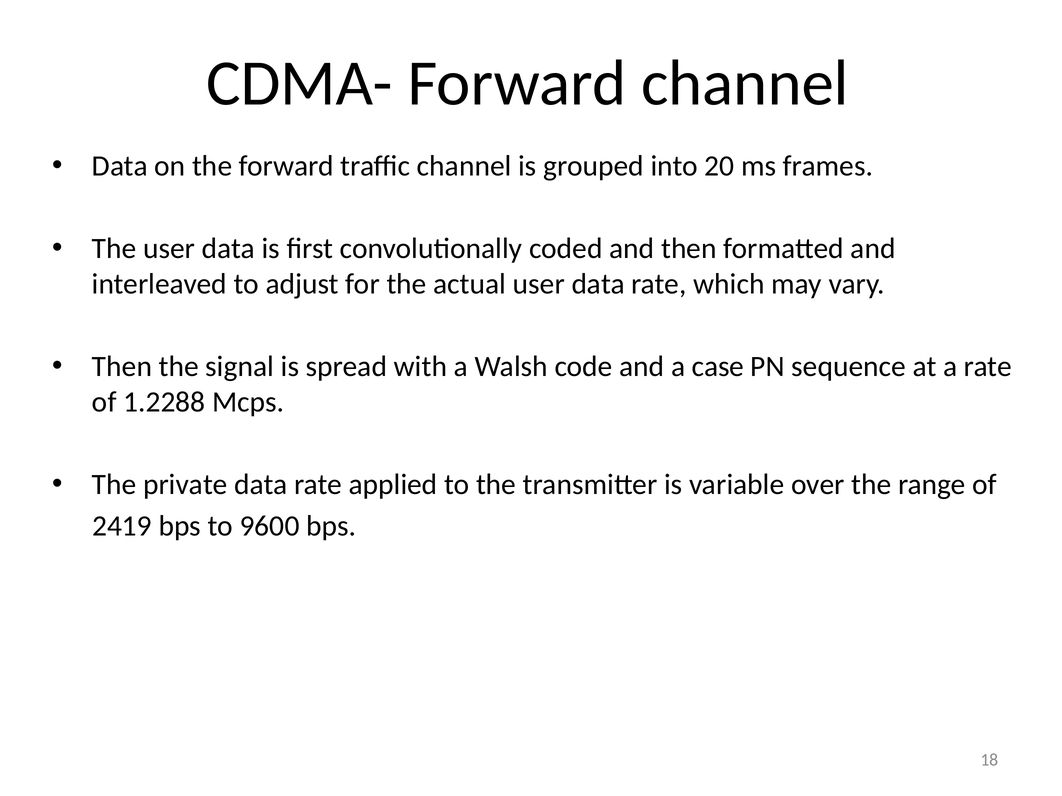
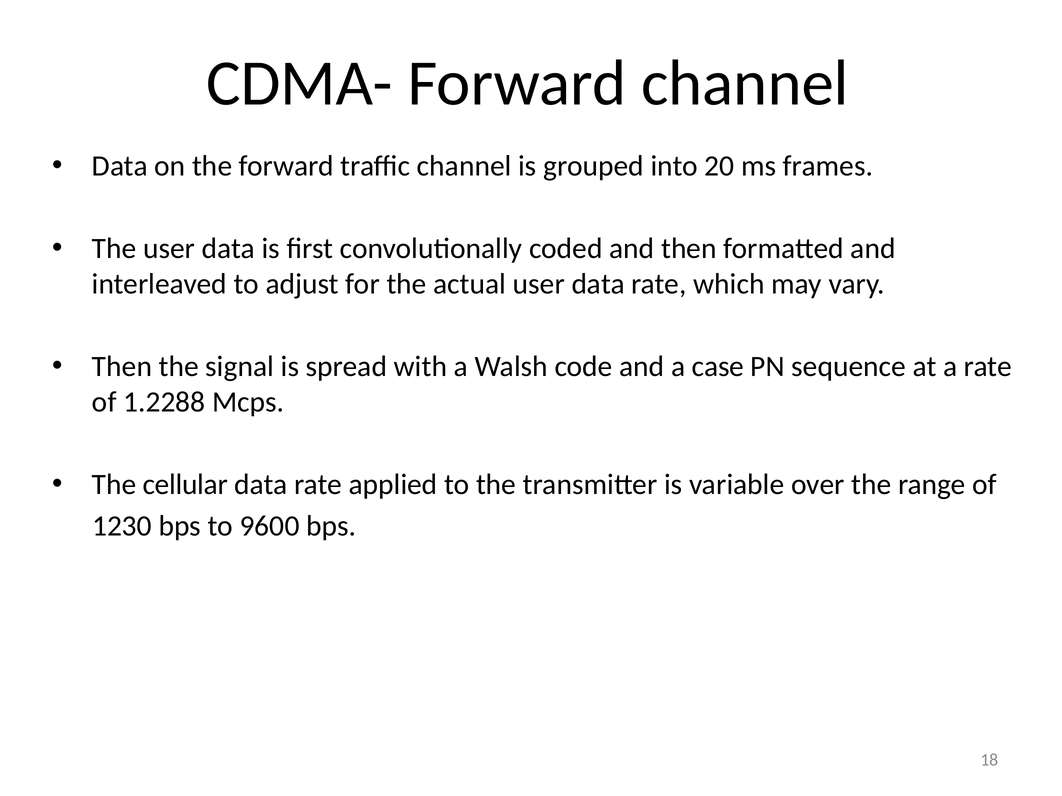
private: private -> cellular
2419: 2419 -> 1230
